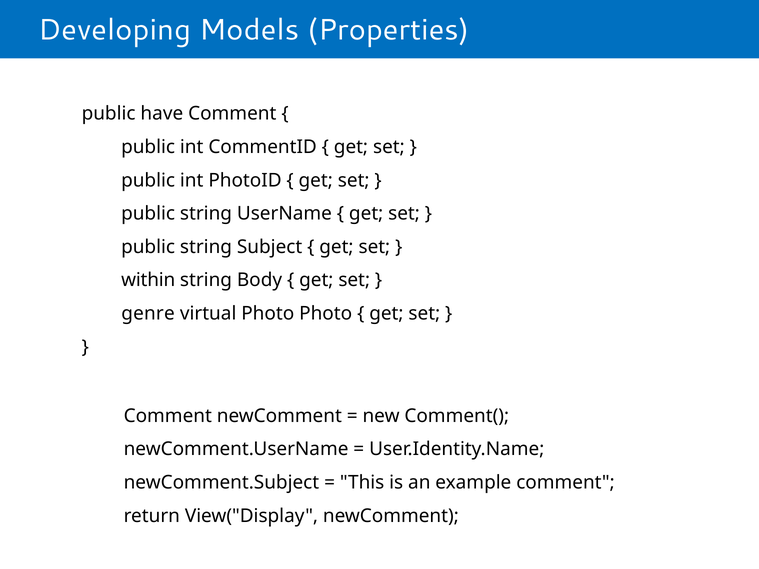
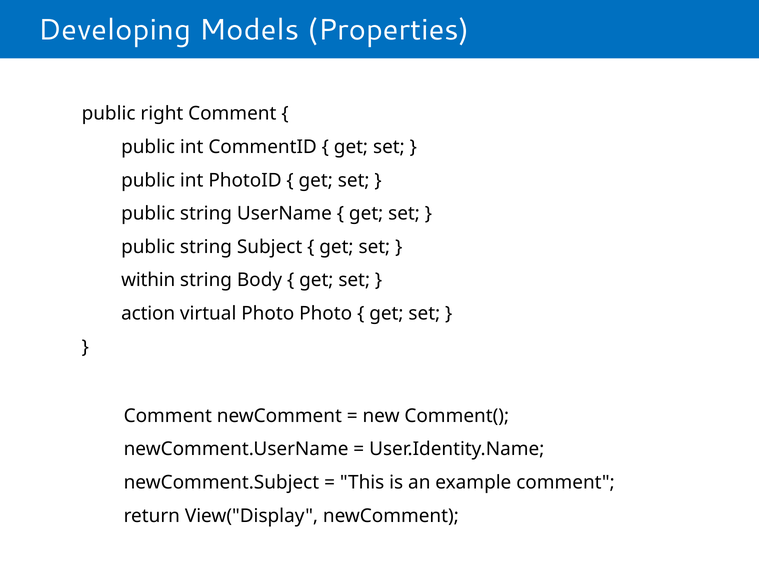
have: have -> right
genre: genre -> action
